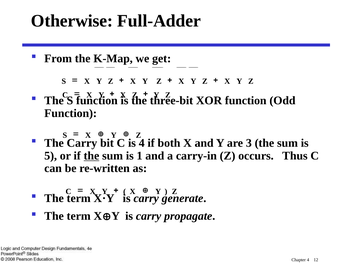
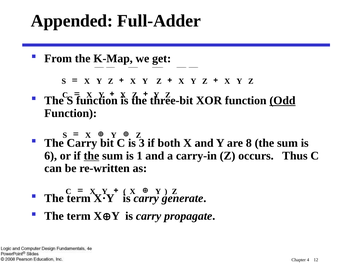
Otherwise: Otherwise -> Appended
Odd underline: none -> present
is 4: 4 -> 3
3: 3 -> 8
5: 5 -> 6
